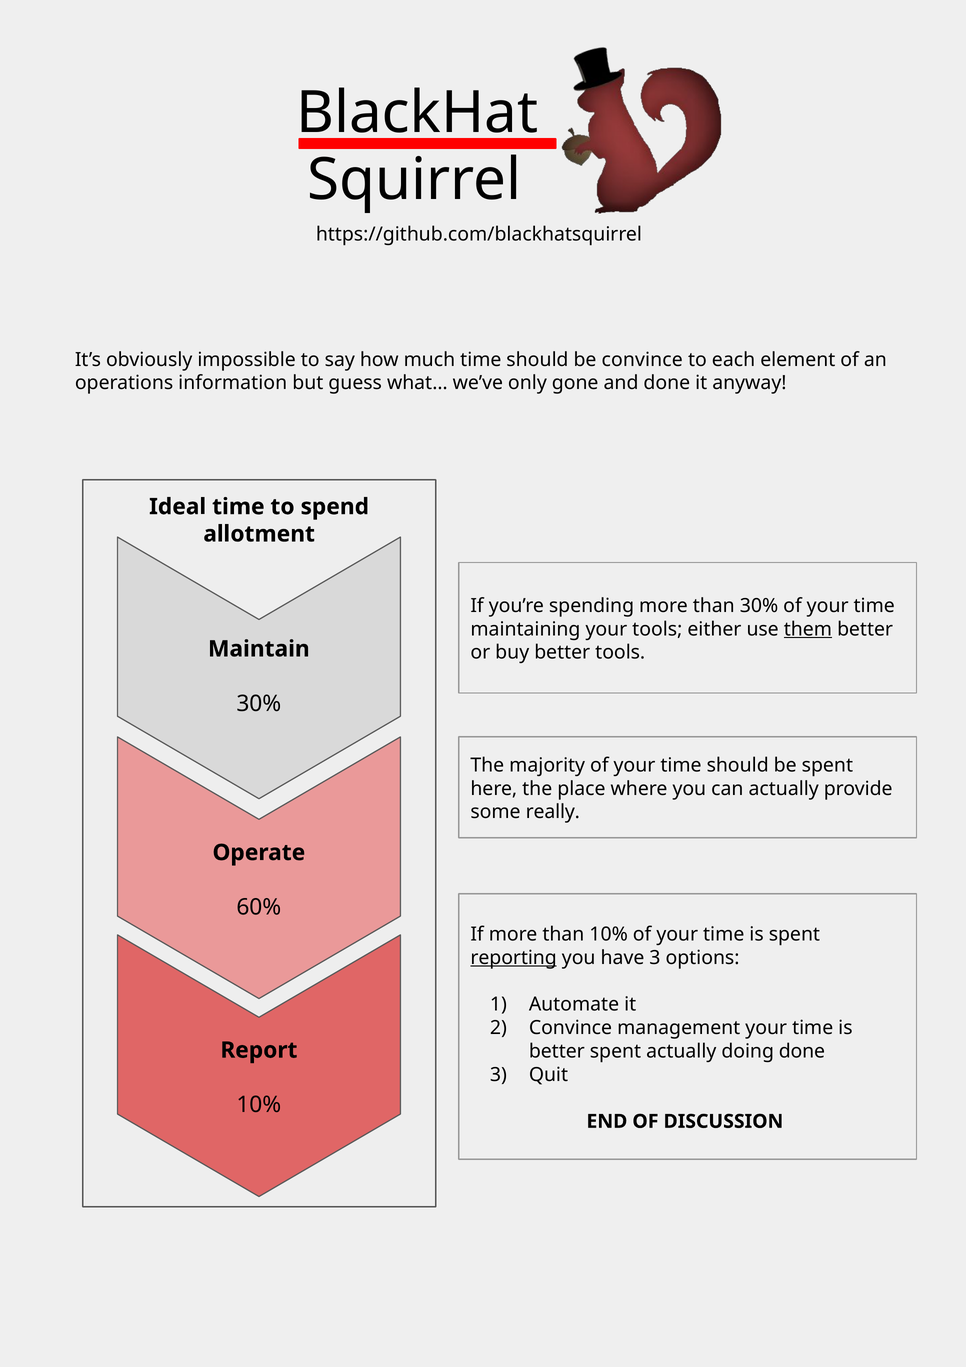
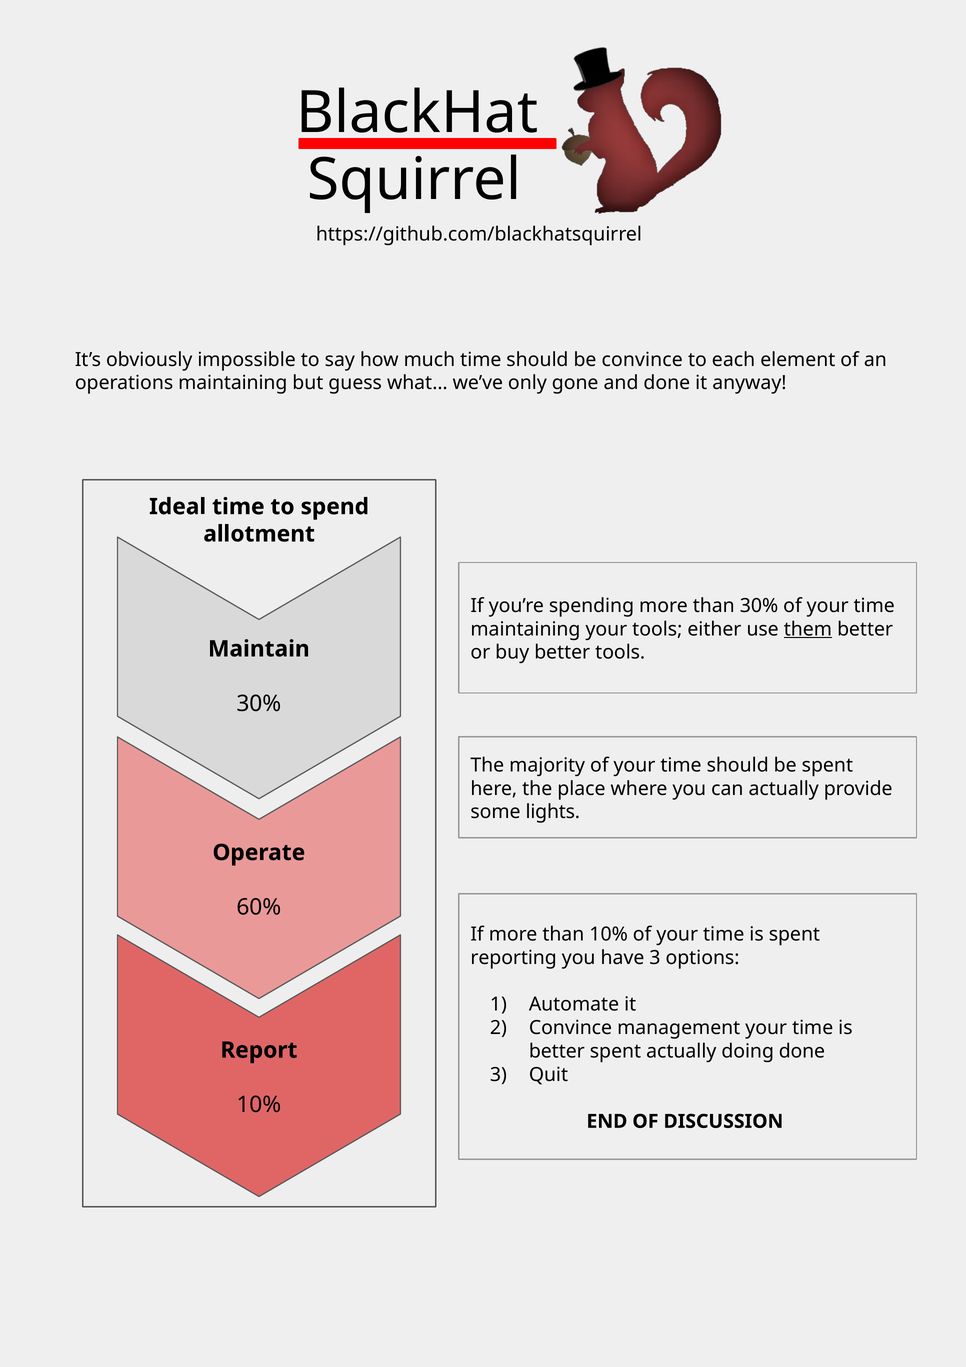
operations information: information -> maintaining
really: really -> lights
reporting underline: present -> none
